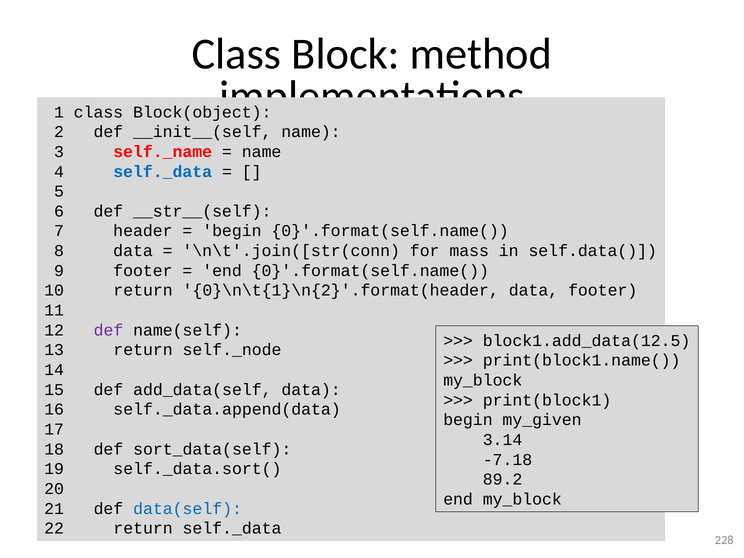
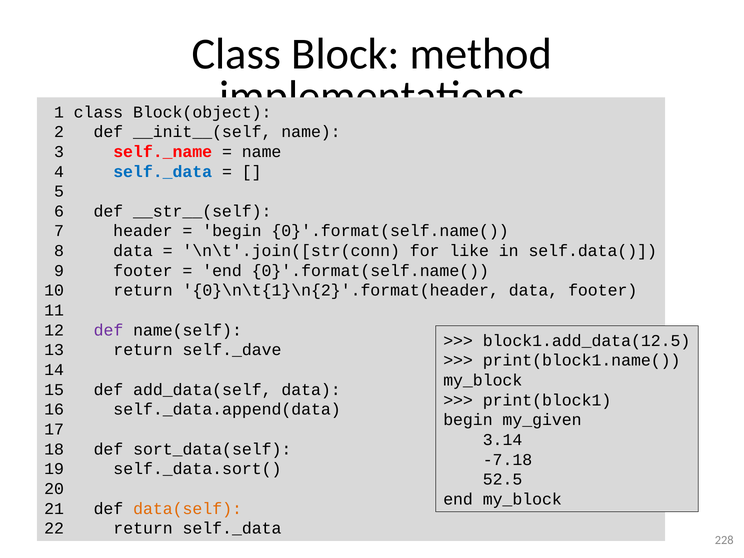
mass: mass -> like
self._node: self._node -> self._dave
89.2: 89.2 -> 52.5
data(self colour: blue -> orange
